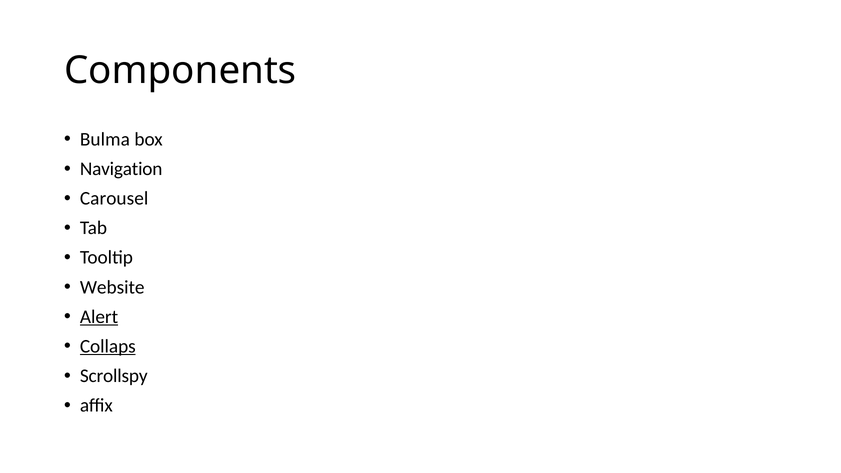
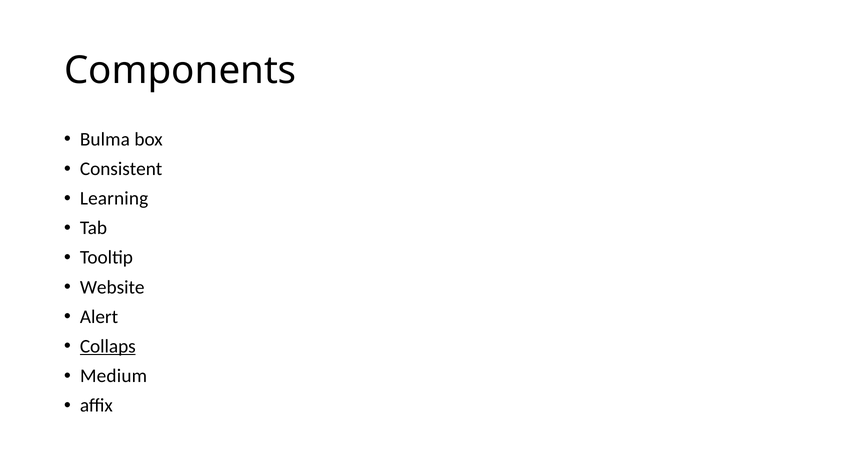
Navigation: Navigation -> Consistent
Carousel: Carousel -> Learning
Alert underline: present -> none
Scrollspy: Scrollspy -> Medium
